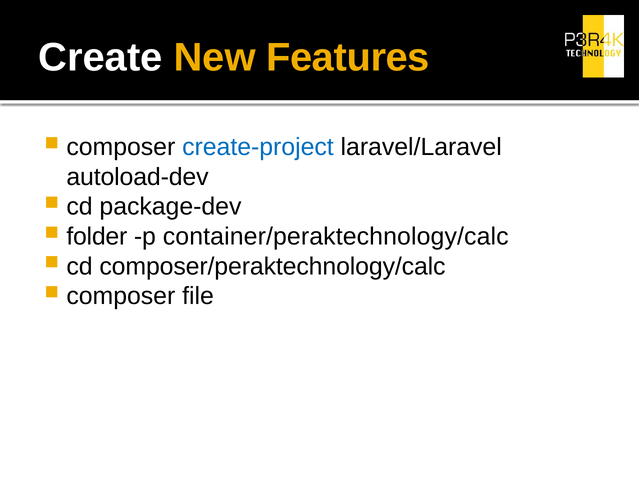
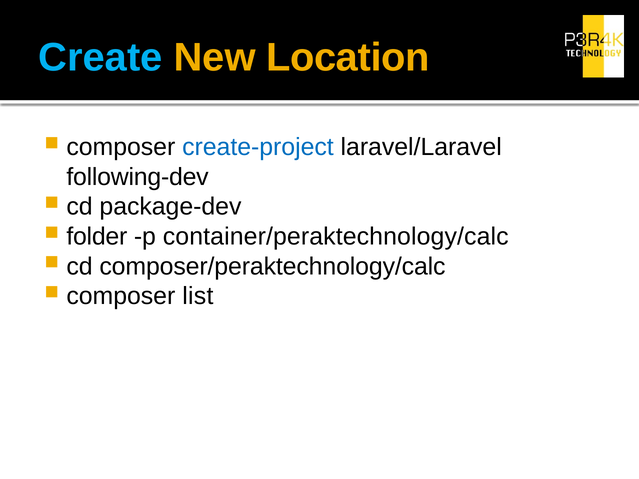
Create colour: white -> light blue
Features: Features -> Location
autoload-dev: autoload-dev -> following-dev
file: file -> list
